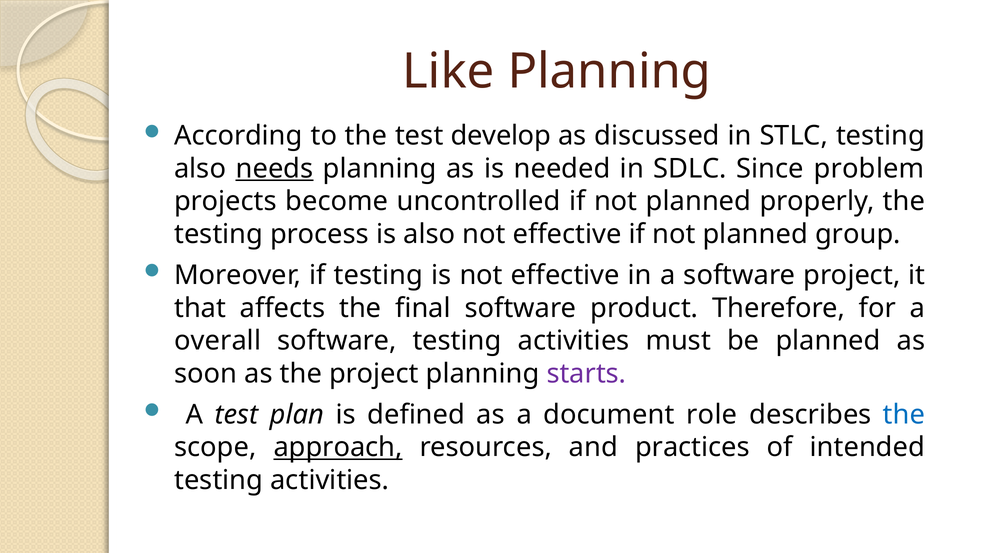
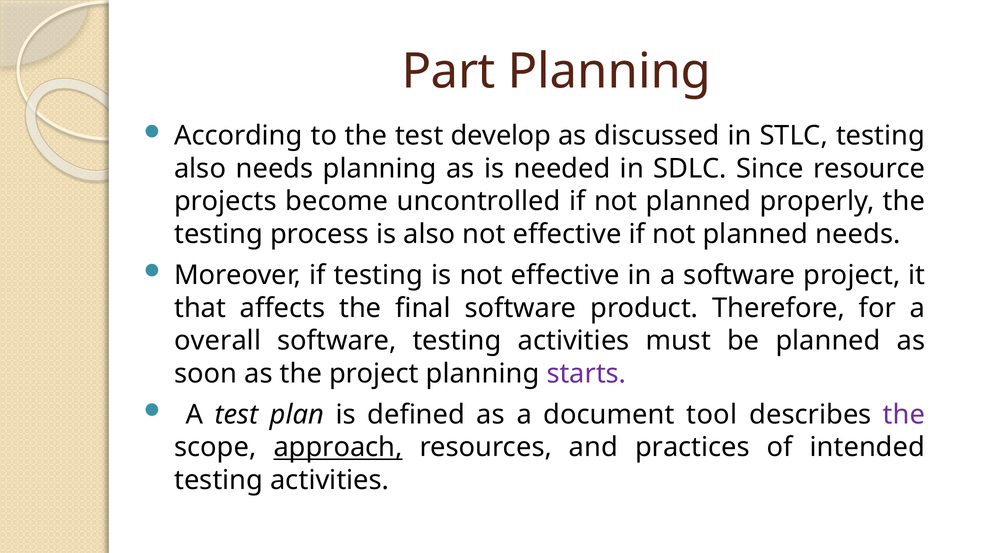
Like: Like -> Part
needs at (275, 168) underline: present -> none
problem: problem -> resource
planned group: group -> needs
role: role -> tool
the at (904, 414) colour: blue -> purple
